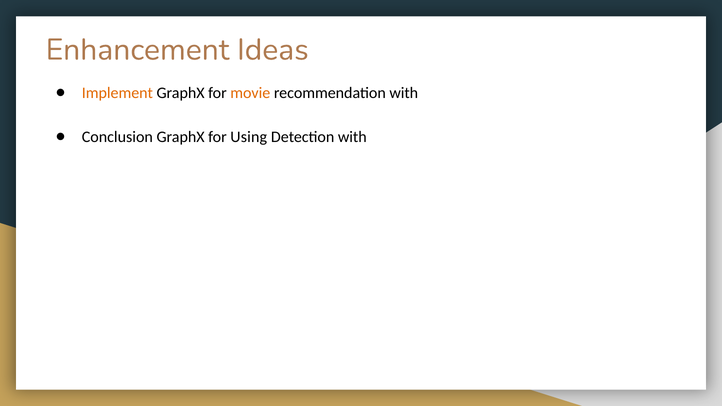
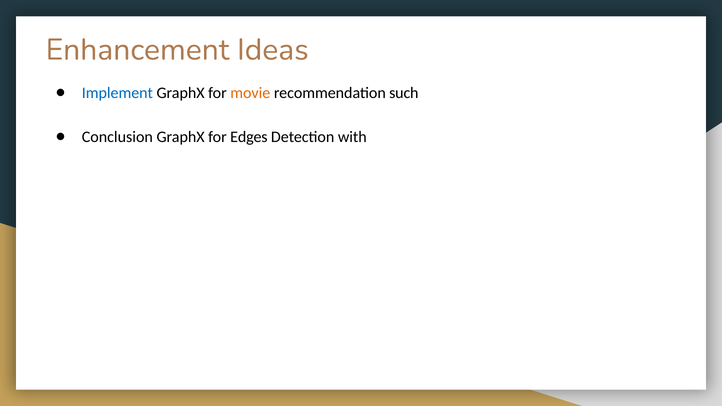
Implement colour: orange -> blue
recommendation with: with -> such
Using: Using -> Edges
